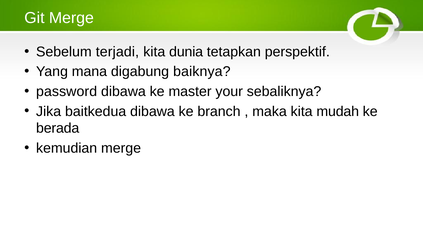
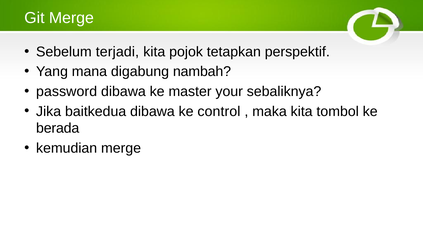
dunia: dunia -> pojok
baiknya: baiknya -> nambah
branch: branch -> control
mudah: mudah -> tombol
